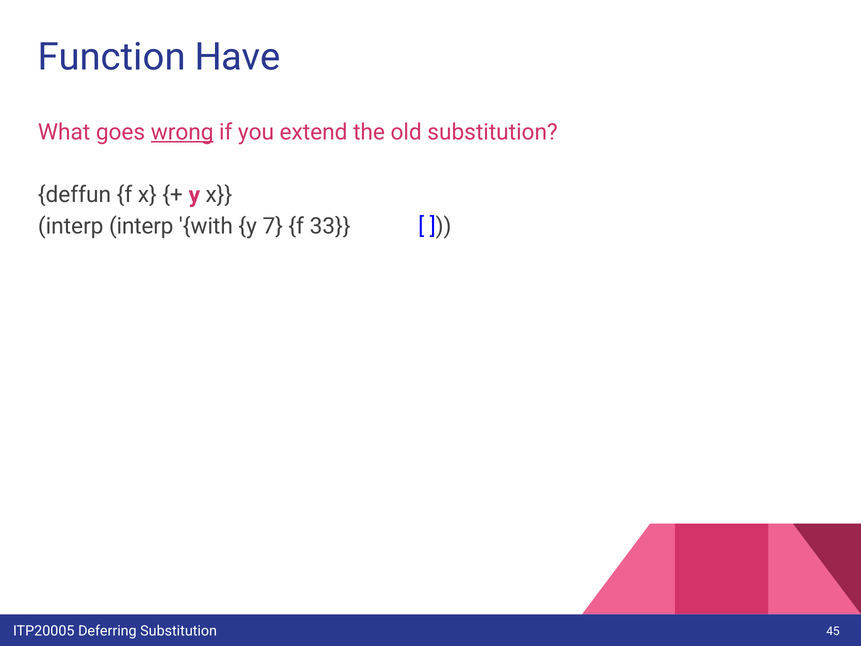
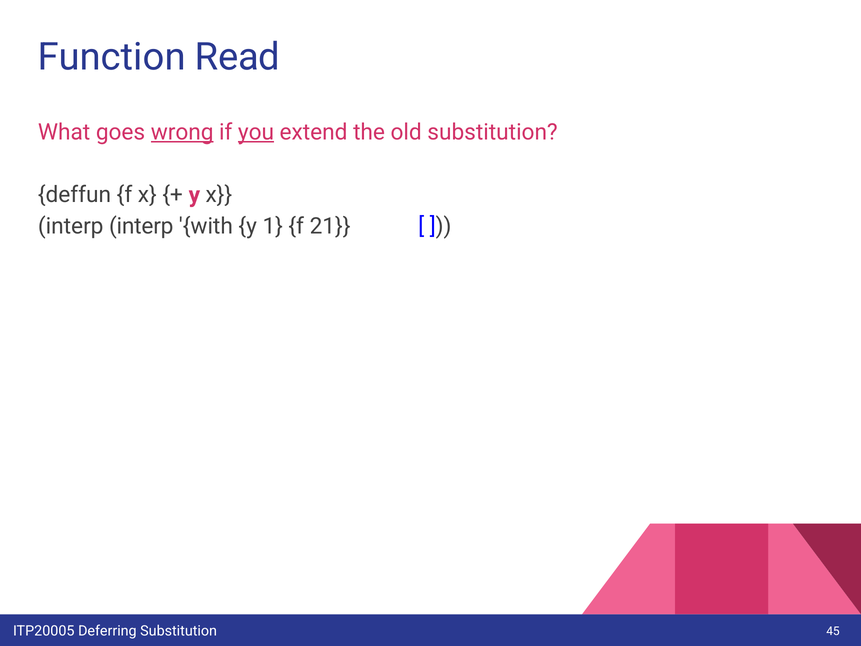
Have: Have -> Read
you underline: none -> present
7: 7 -> 1
33: 33 -> 21
